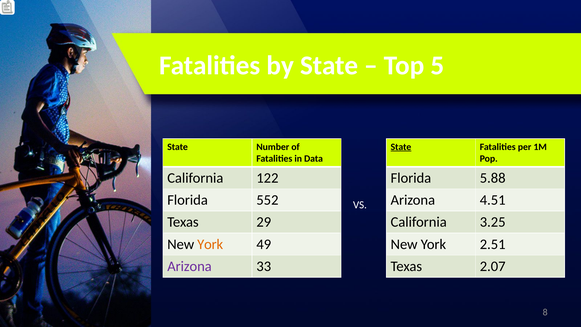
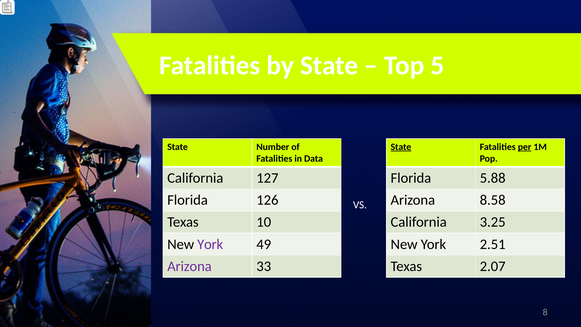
per underline: none -> present
122: 122 -> 127
552: 552 -> 126
4.51: 4.51 -> 8.58
29: 29 -> 10
York at (210, 244) colour: orange -> purple
